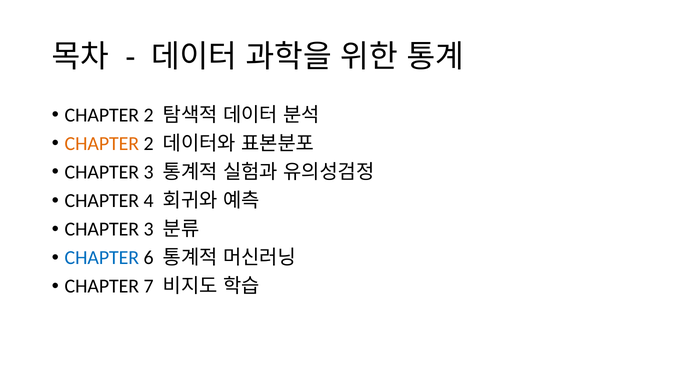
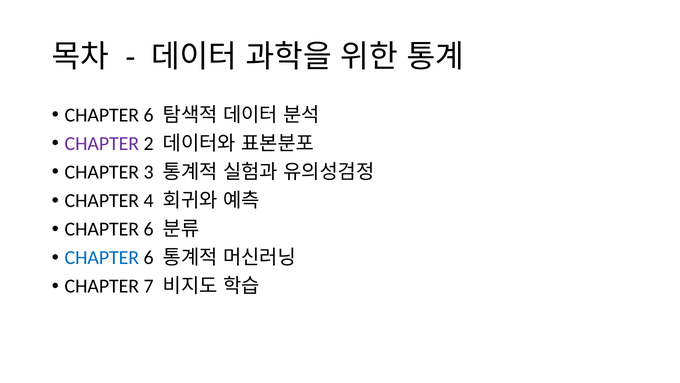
2 at (149, 115): 2 -> 6
CHAPTER at (102, 143) colour: orange -> purple
3 at (149, 229): 3 -> 6
